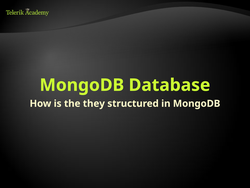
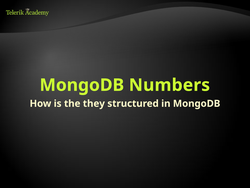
Database: Database -> Numbers
